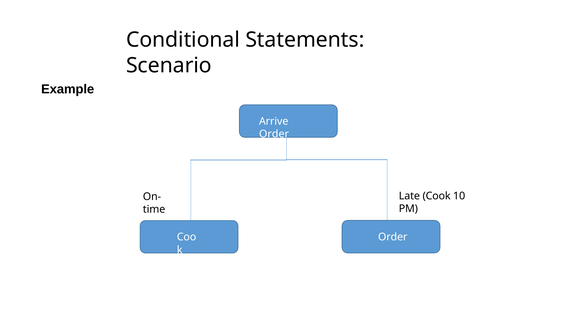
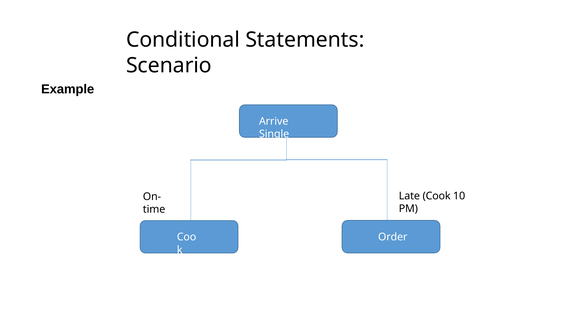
Order at (274, 134): Order -> Single
